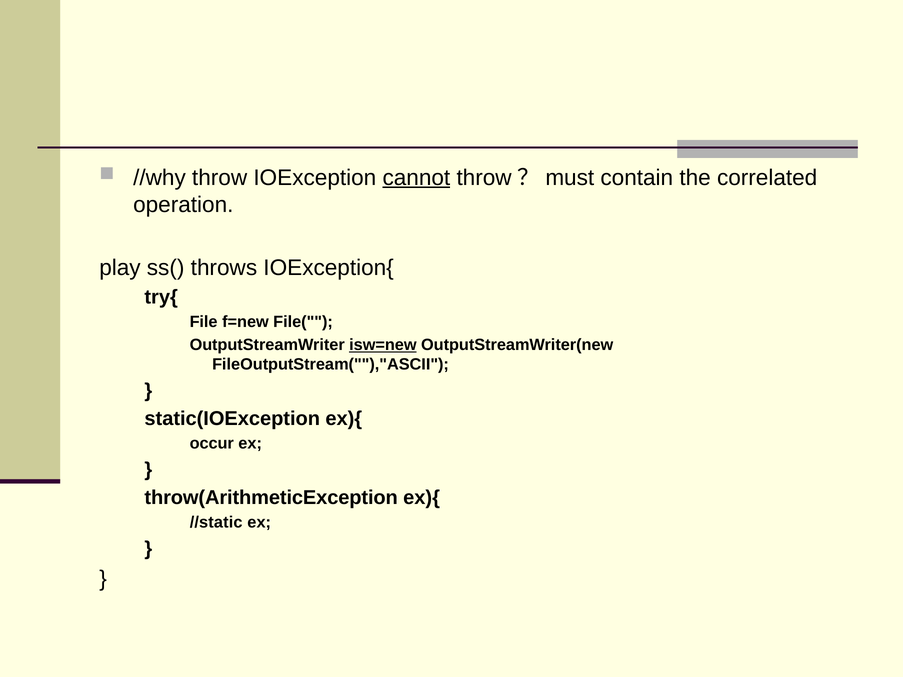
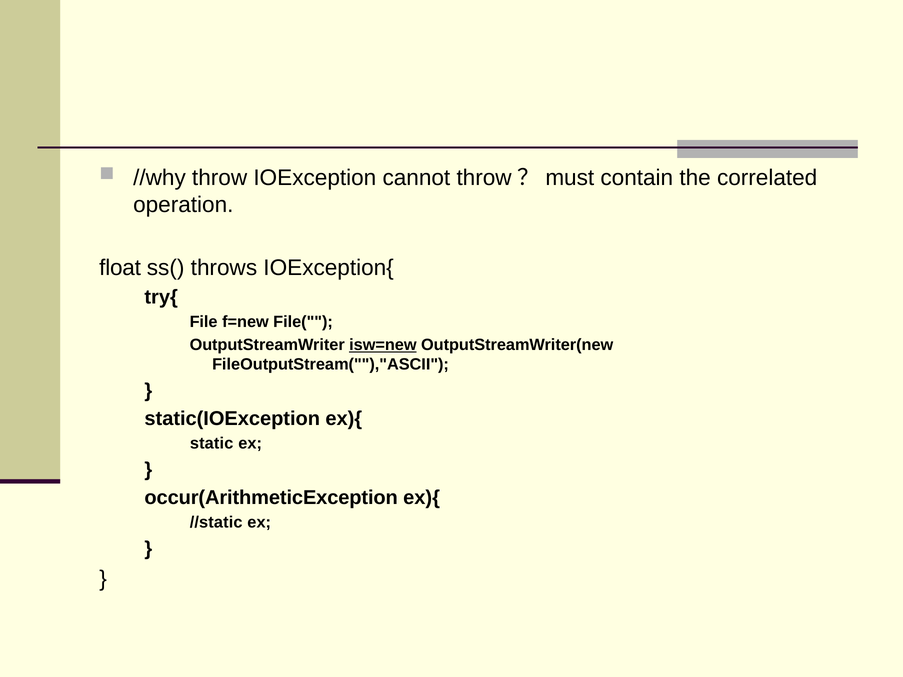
cannot underline: present -> none
play: play -> float
occur: occur -> static
throw(ArithmeticException: throw(ArithmeticException -> occur(ArithmeticException
